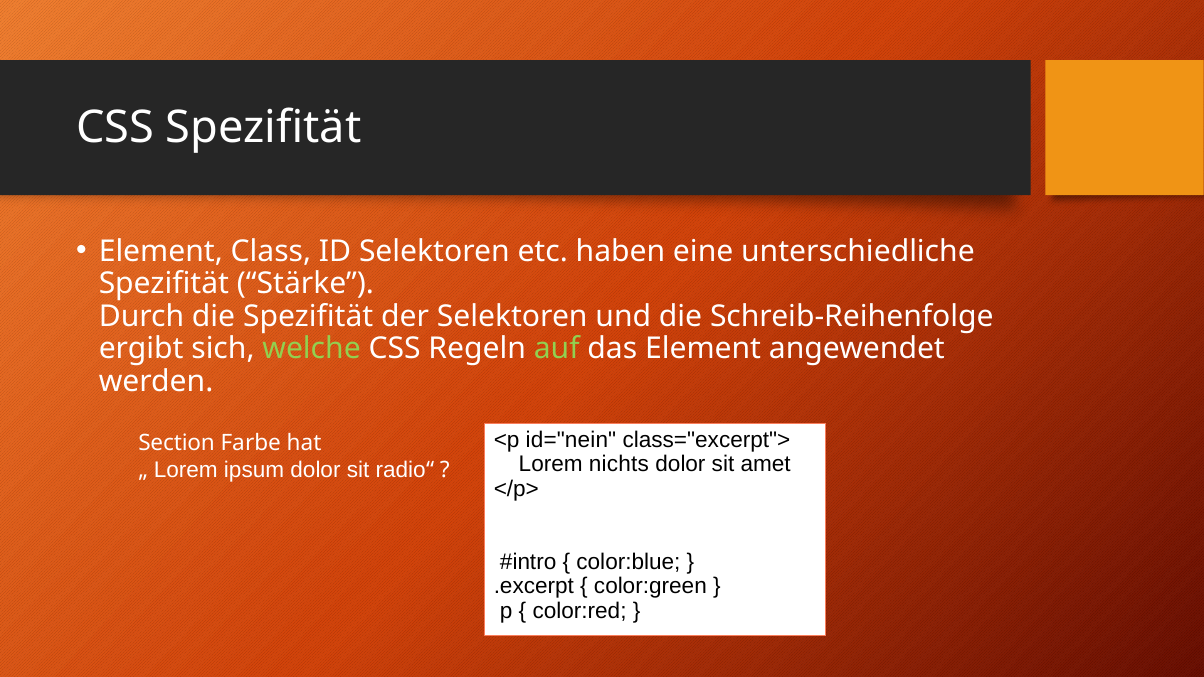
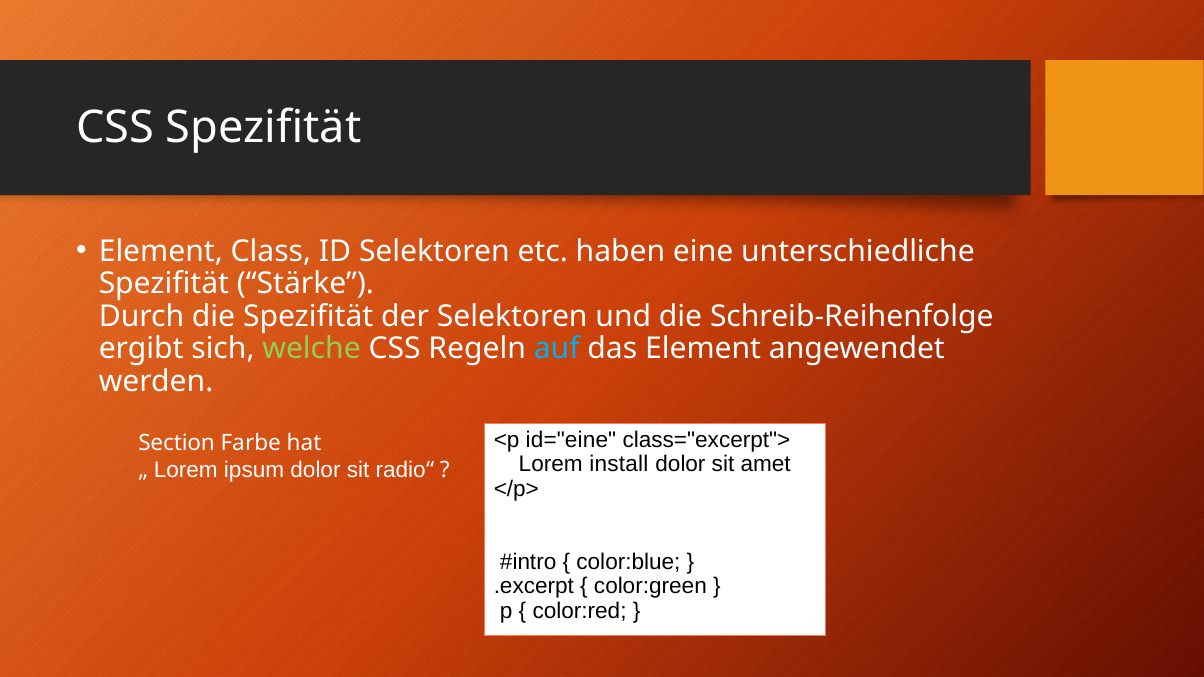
auf colour: light green -> light blue
id="nein: id="nein -> id="eine
nichts: nichts -> install
